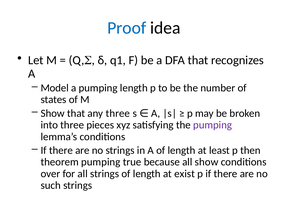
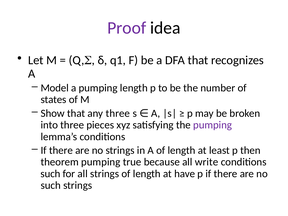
Proof colour: blue -> purple
all show: show -> write
over at (50, 174): over -> such
exist: exist -> have
